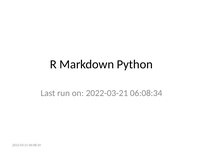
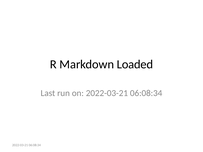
Python: Python -> Loaded
